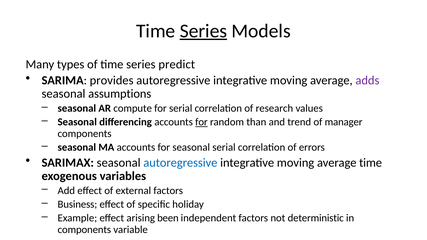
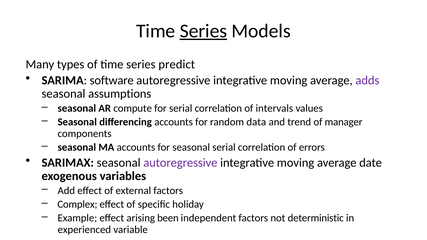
provides: provides -> software
research: research -> intervals
for at (201, 122) underline: present -> none
than: than -> data
autoregressive at (180, 163) colour: blue -> purple
average time: time -> date
Business: Business -> Complex
components at (84, 230): components -> experienced
